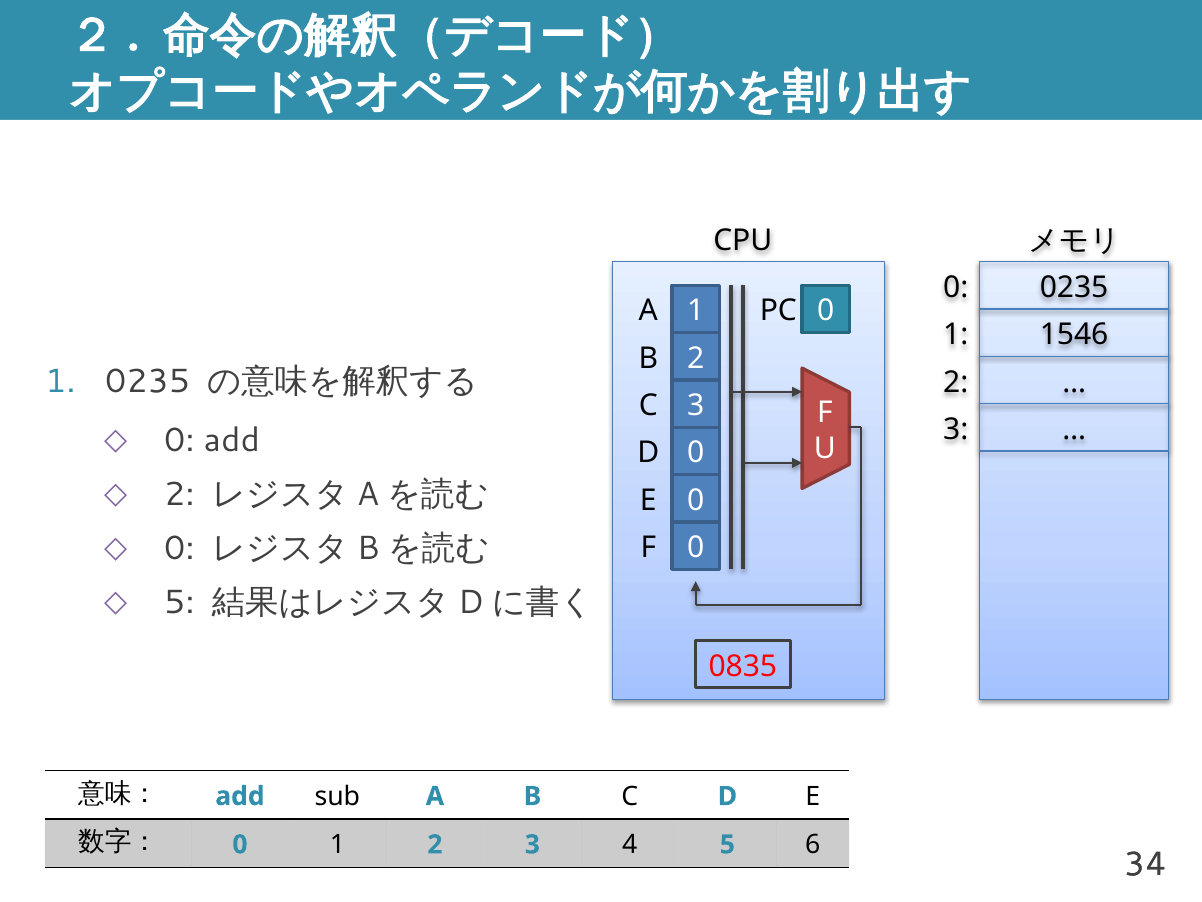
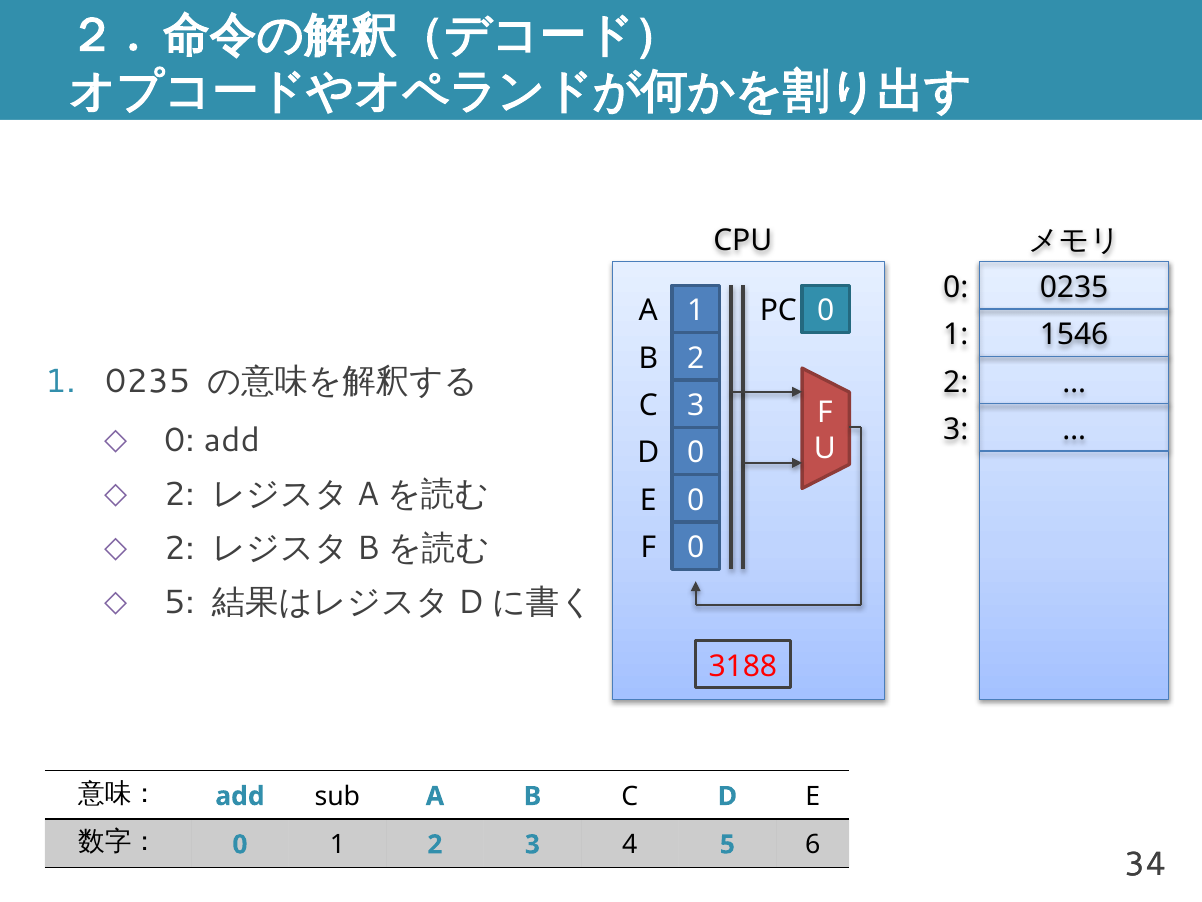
0 at (179, 548): 0 -> 2
0835: 0835 -> 3188
